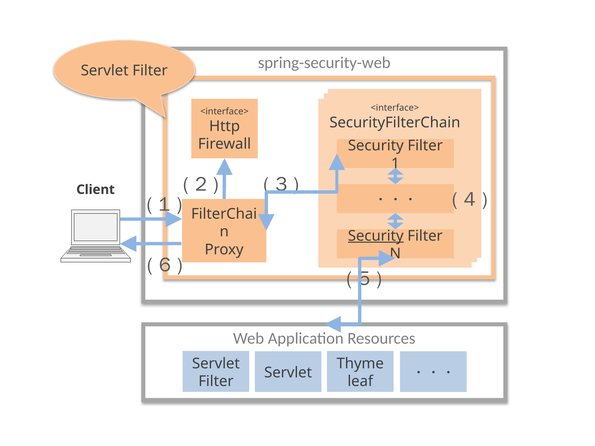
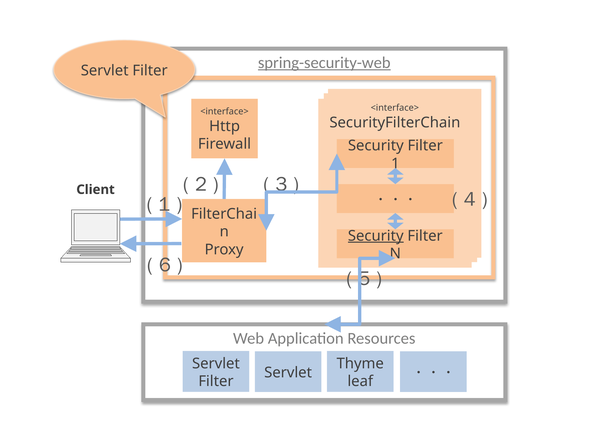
spring-security-web underline: none -> present
